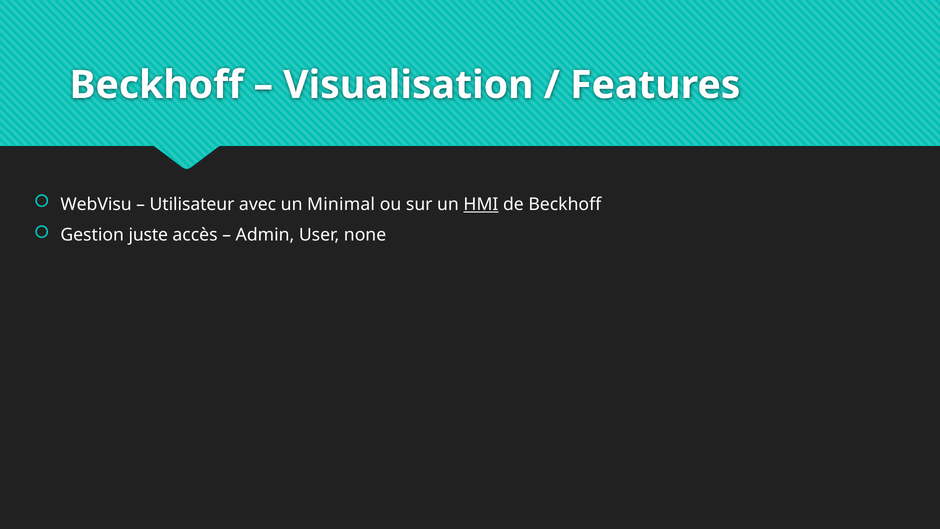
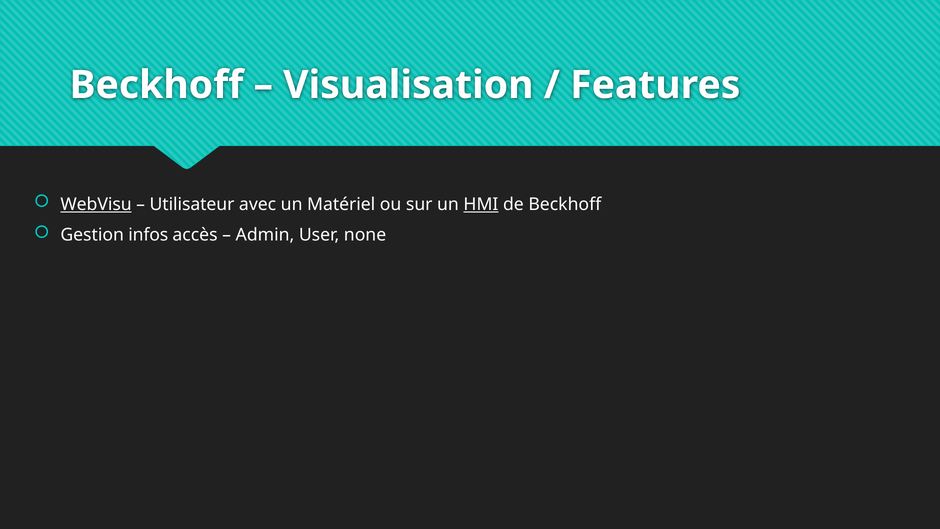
WebVisu underline: none -> present
Minimal: Minimal -> Matériel
juste: juste -> infos
